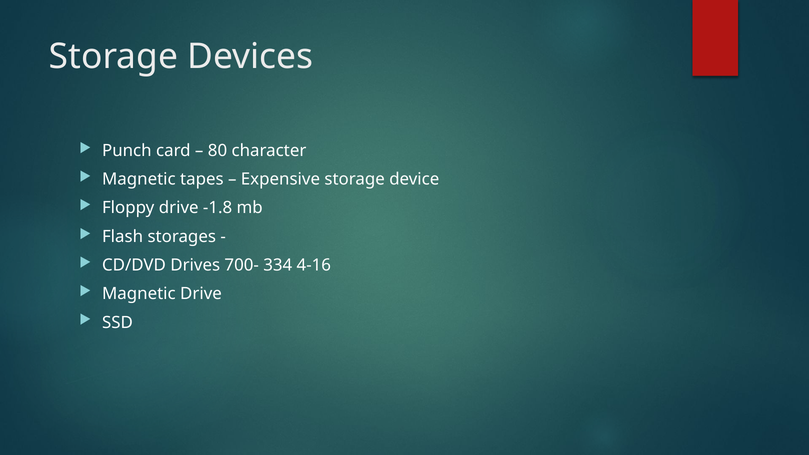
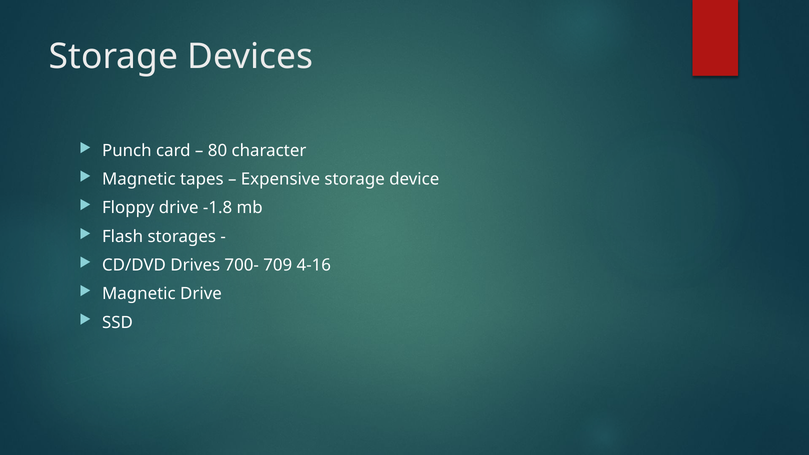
334: 334 -> 709
